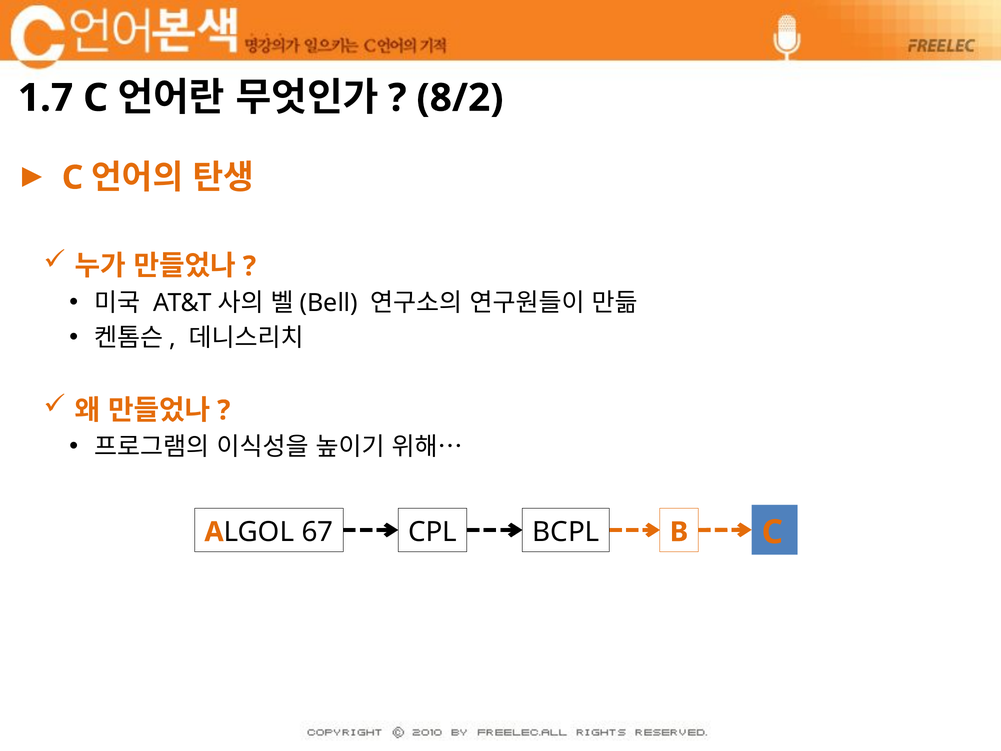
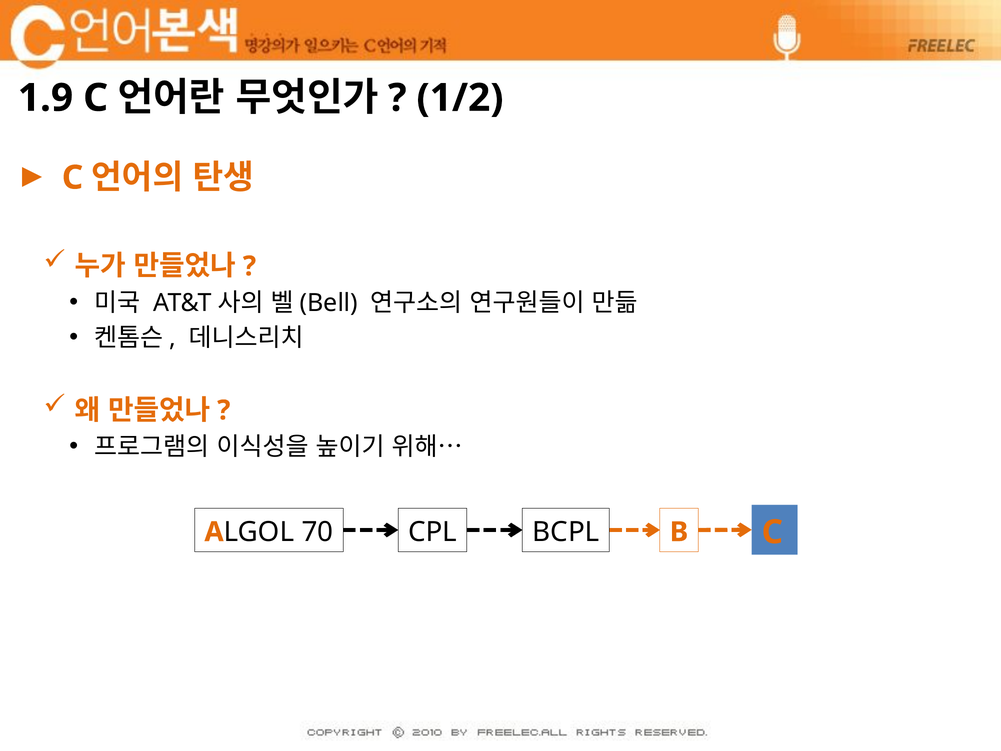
1.7: 1.7 -> 1.9
8/2: 8/2 -> 1/2
67: 67 -> 70
